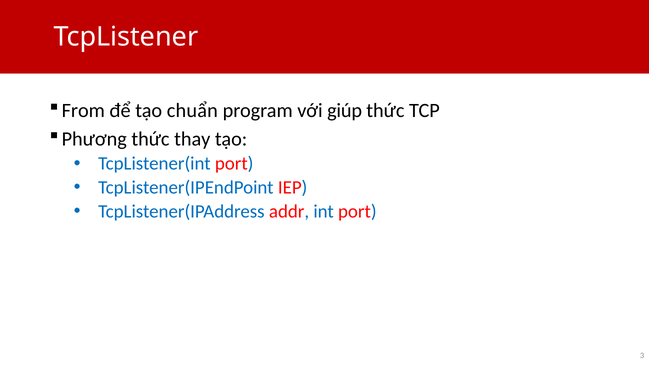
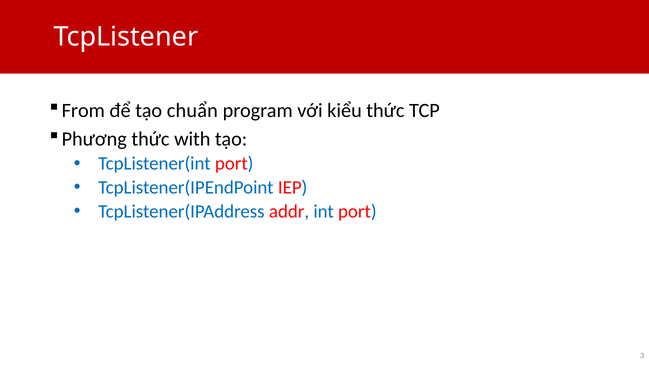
giúp: giúp -> kiểu
thay: thay -> with
